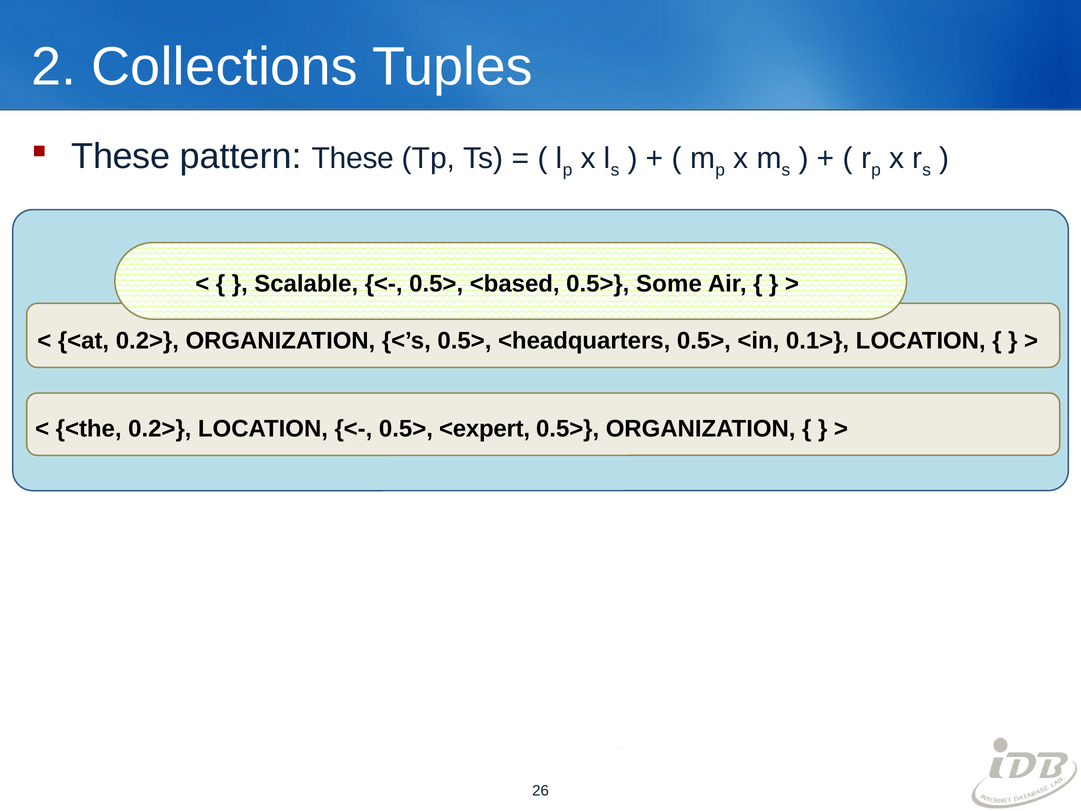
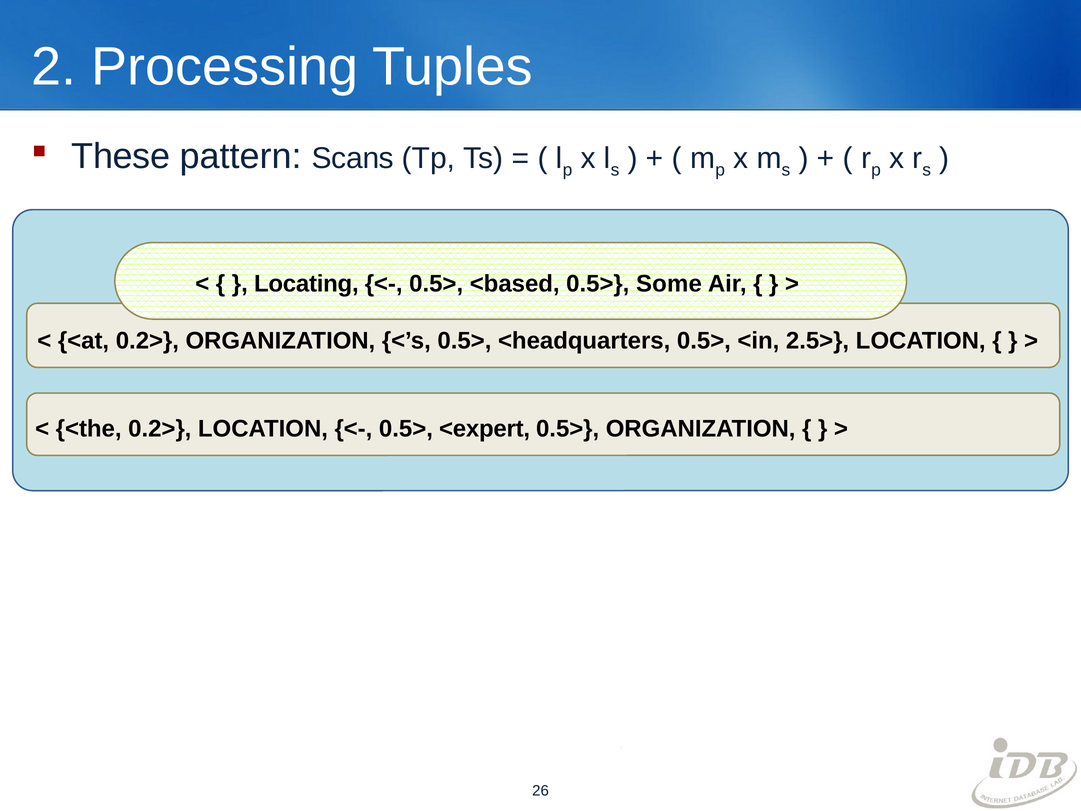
Collections: Collections -> Processing
pattern These: These -> Scans
Scalable: Scalable -> Locating
0.1>: 0.1> -> 2.5>
